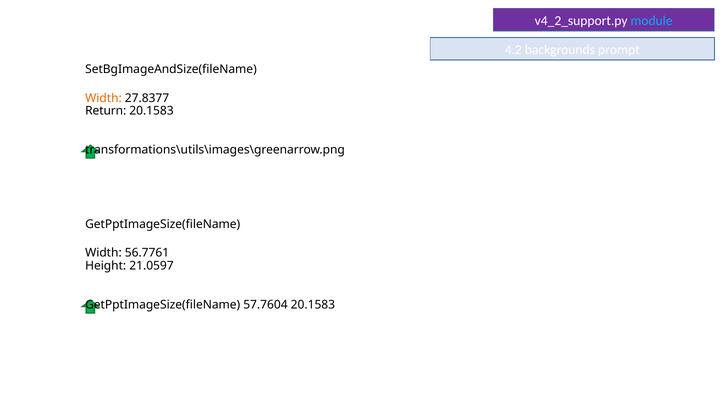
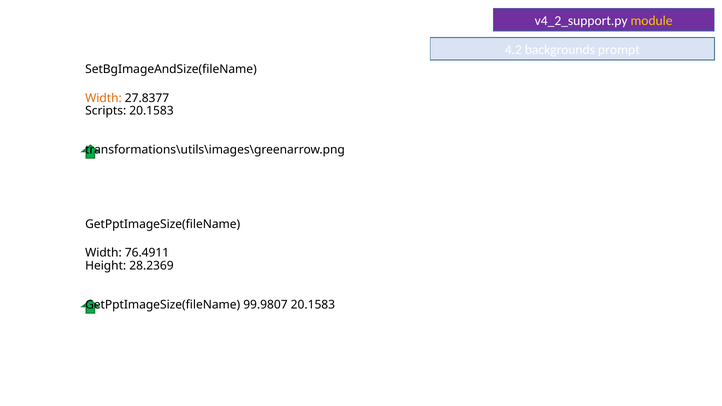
module colour: light blue -> yellow
Return: Return -> Scripts
56.7761: 56.7761 -> 76.4911
21.0597: 21.0597 -> 28.2369
57.7604: 57.7604 -> 99.9807
